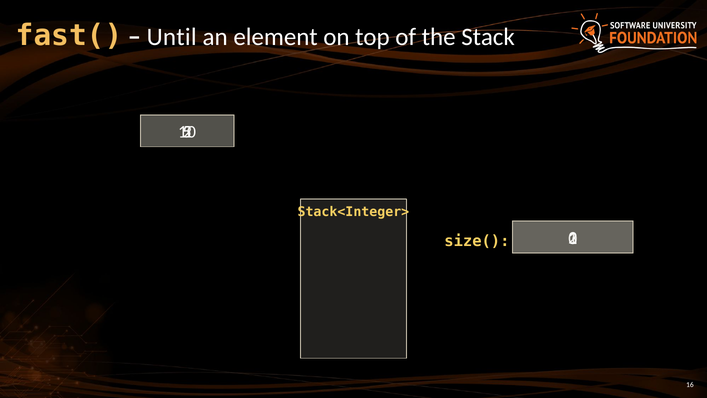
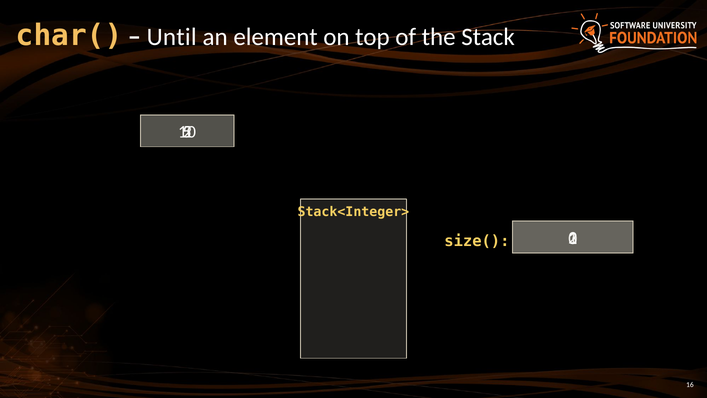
fast(: fast( -> char(
